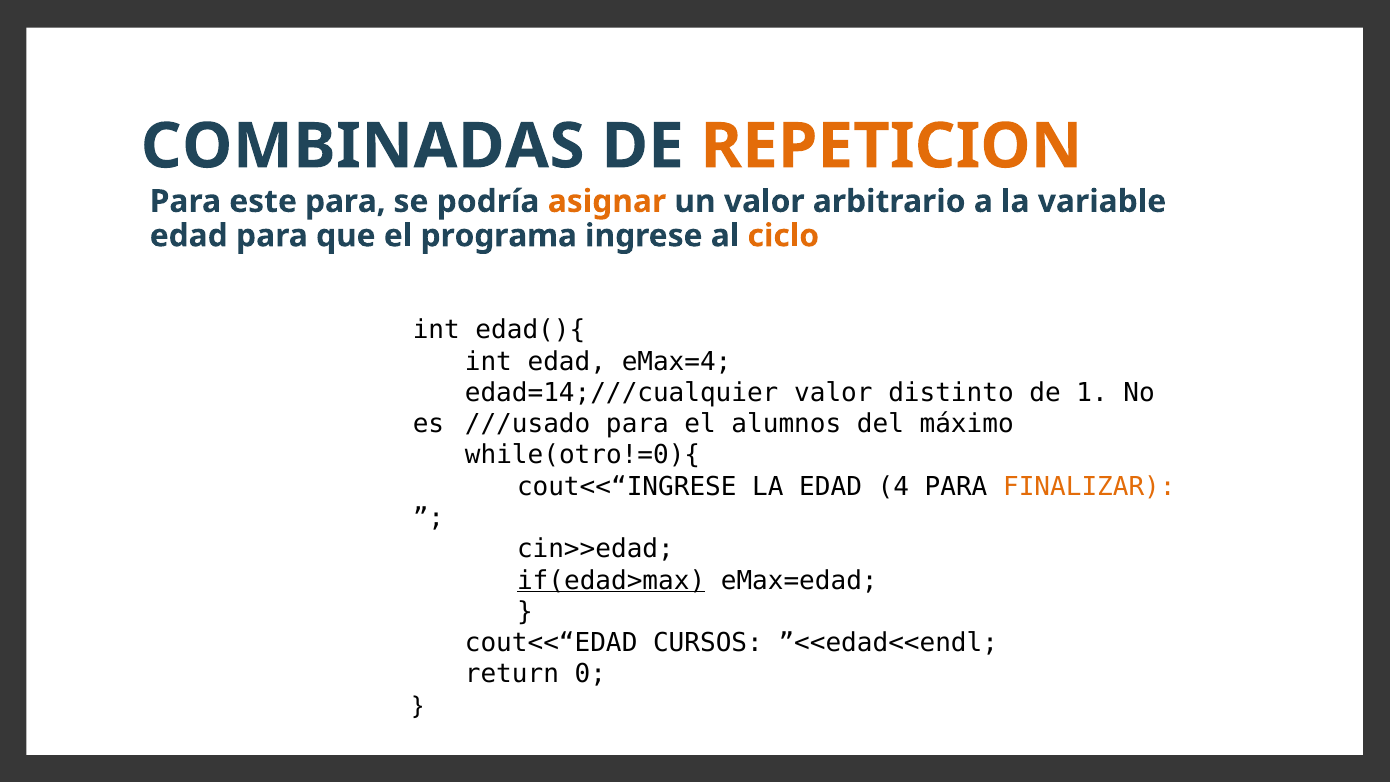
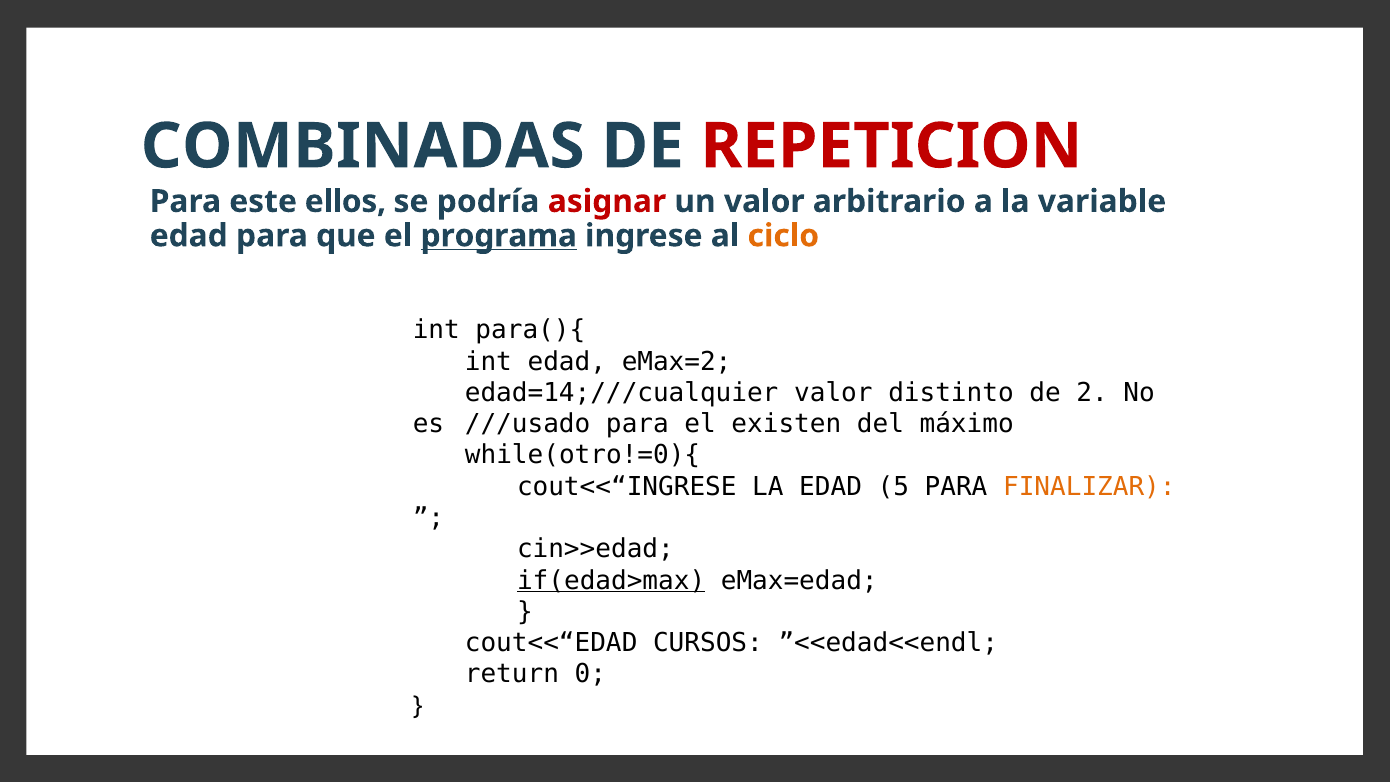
REPETICION colour: orange -> red
este para: para -> ellos
asignar colour: orange -> red
programa underline: none -> present
edad(){: edad(){ -> para(){
eMax=4: eMax=4 -> eMax=2
1: 1 -> 2
alumnos: alumnos -> existen
4: 4 -> 5
